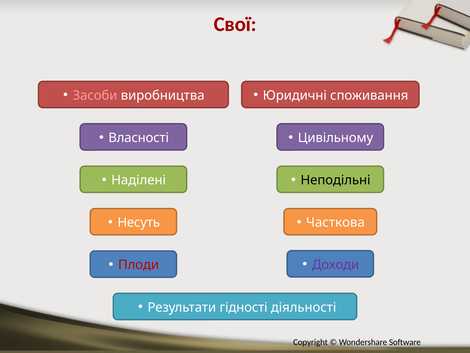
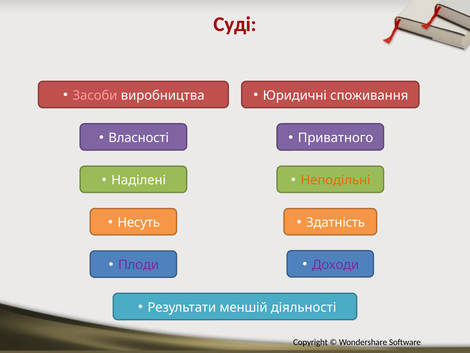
Свої: Свої -> Суді
Цивільному: Цивільному -> Приватного
Неподільні colour: black -> orange
Часткова: Часткова -> Здатність
Плоди colour: red -> purple
гідності: гідності -> меншій
